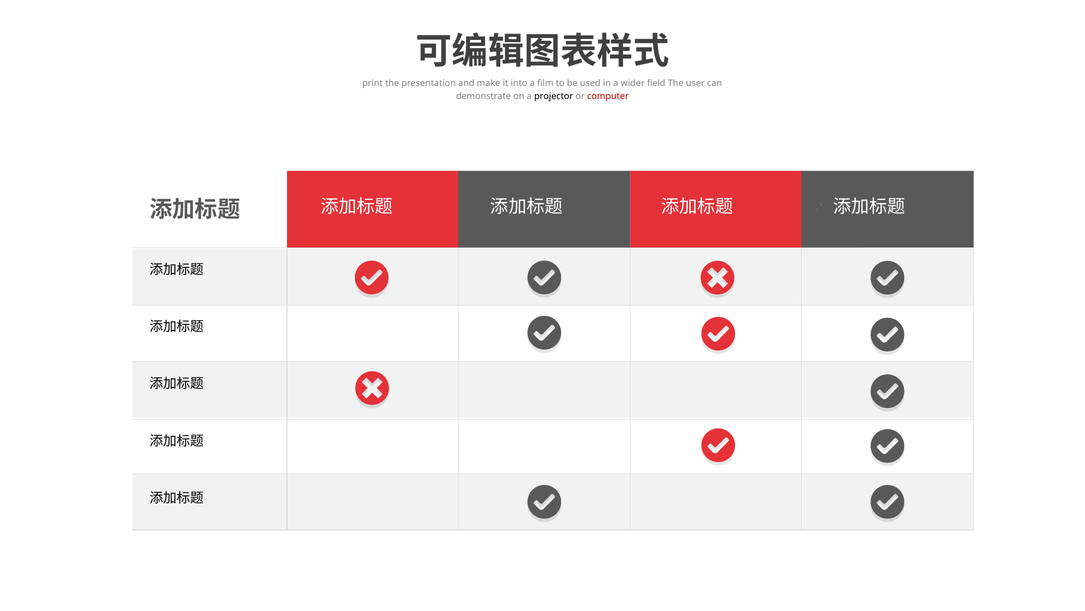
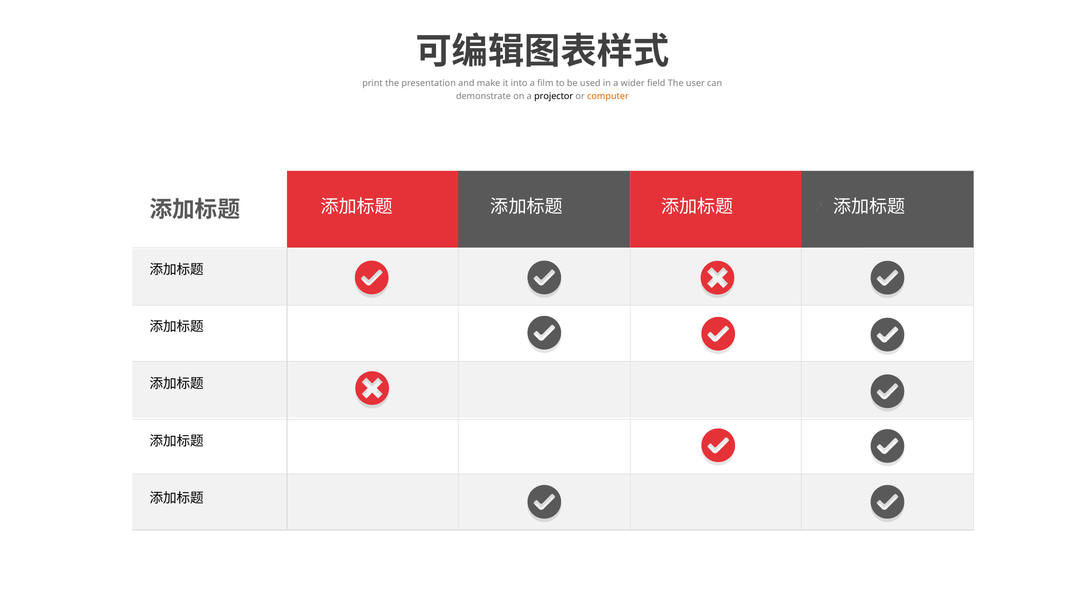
computer colour: red -> orange
